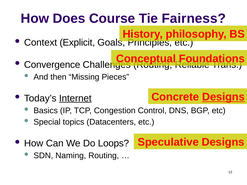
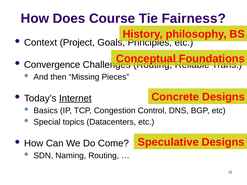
Explicit: Explicit -> Project
Designs at (223, 97) underline: present -> none
Loops: Loops -> Come
